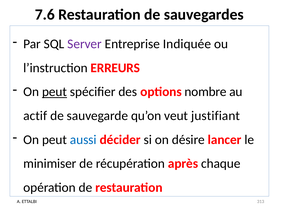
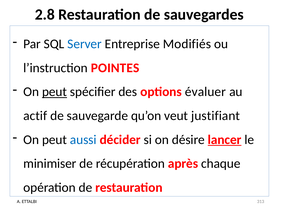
7.6: 7.6 -> 2.8
Server colour: purple -> blue
Indiquée: Indiquée -> Modifiés
ERREURS: ERREURS -> POINTES
nombre: nombre -> évaluer
lancer underline: none -> present
